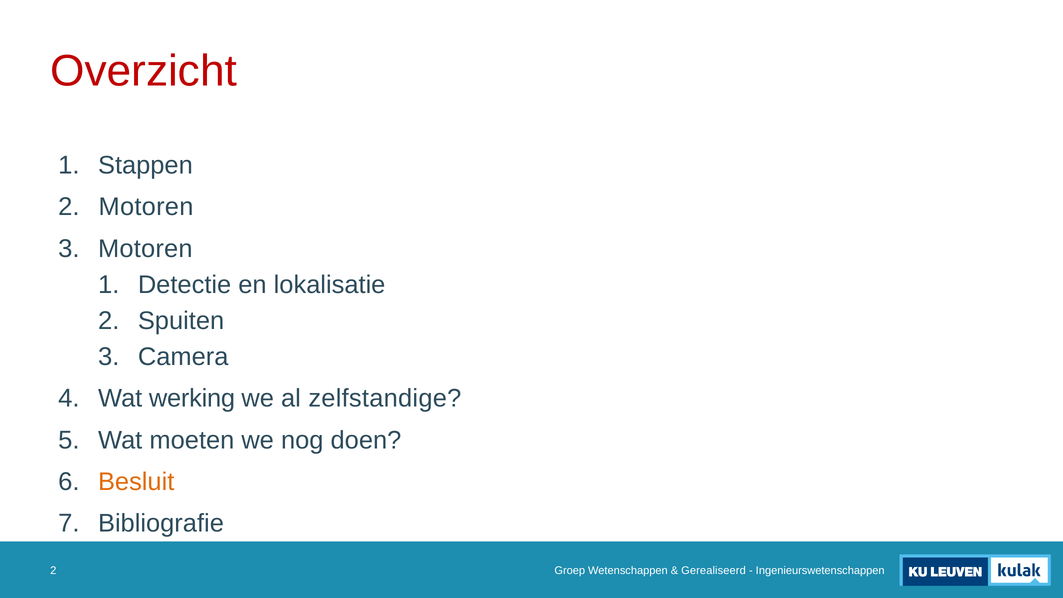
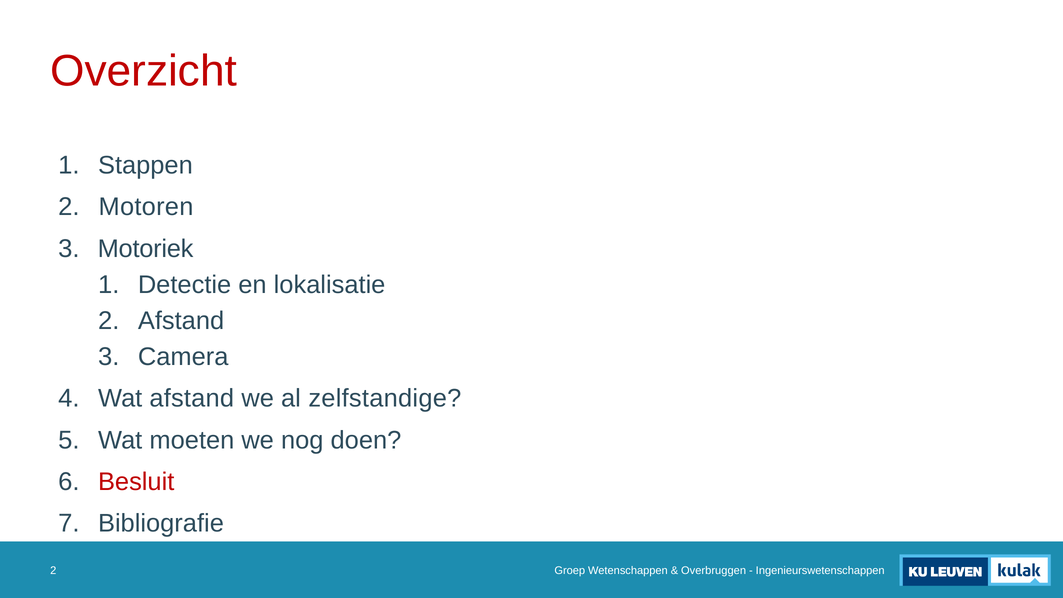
Motoren at (145, 249): Motoren -> Motoriek
2 Spuiten: Spuiten -> Afstand
Wat werking: werking -> afstand
Besluit colour: orange -> red
Gerealiseerd: Gerealiseerd -> Overbruggen
